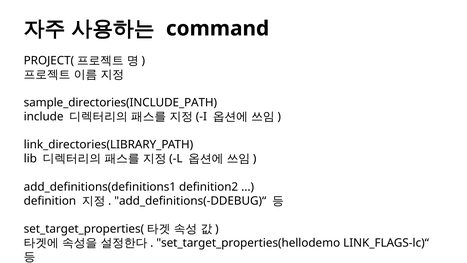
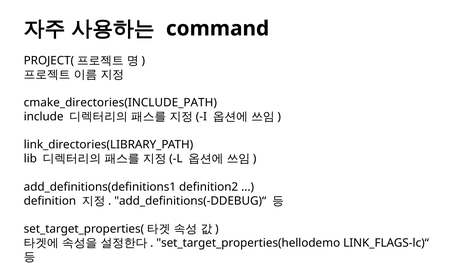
sample_directories(INCLUDE_PATH: sample_directories(INCLUDE_PATH -> cmake_directories(INCLUDE_PATH
